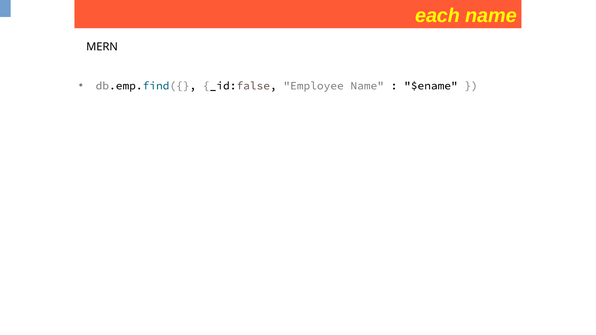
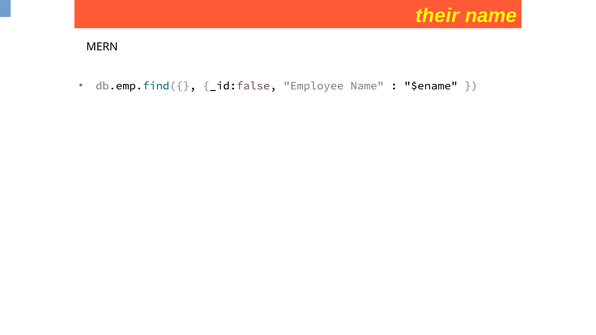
each: each -> their
